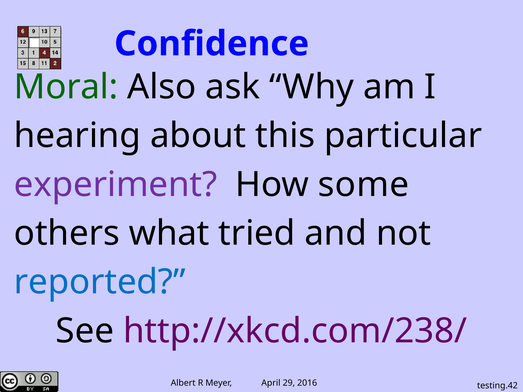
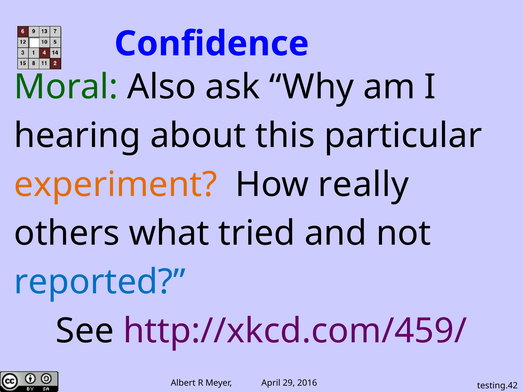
experiment colour: purple -> orange
some: some -> really
http://xkcd.com/238/: http://xkcd.com/238/ -> http://xkcd.com/459/
